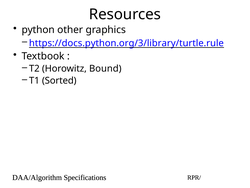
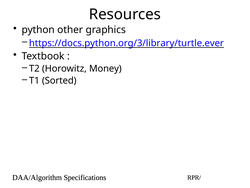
https://docs.python.org/3/library/turtle.rule: https://docs.python.org/3/library/turtle.rule -> https://docs.python.org/3/library/turtle.ever
Bound: Bound -> Money
